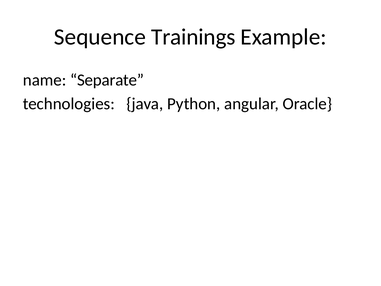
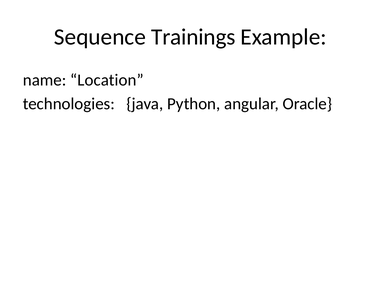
Separate: Separate -> Location
